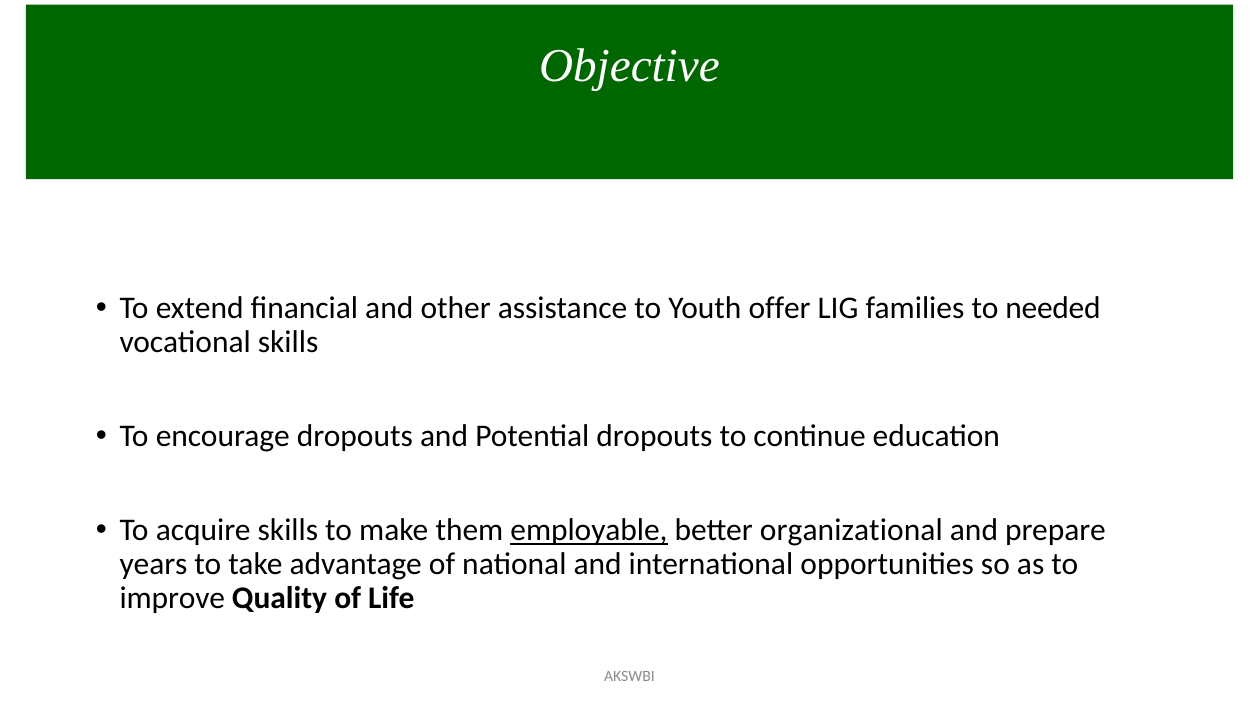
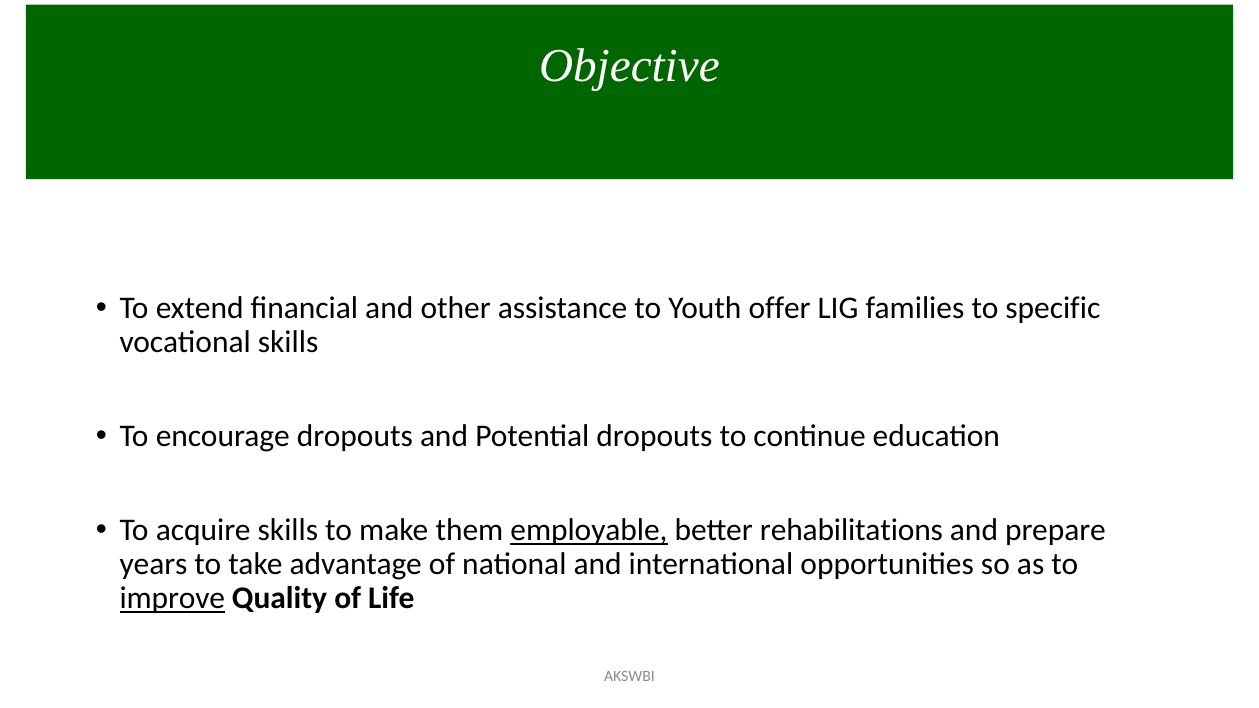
needed: needed -> specific
organizational: organizational -> rehabilitations
improve underline: none -> present
